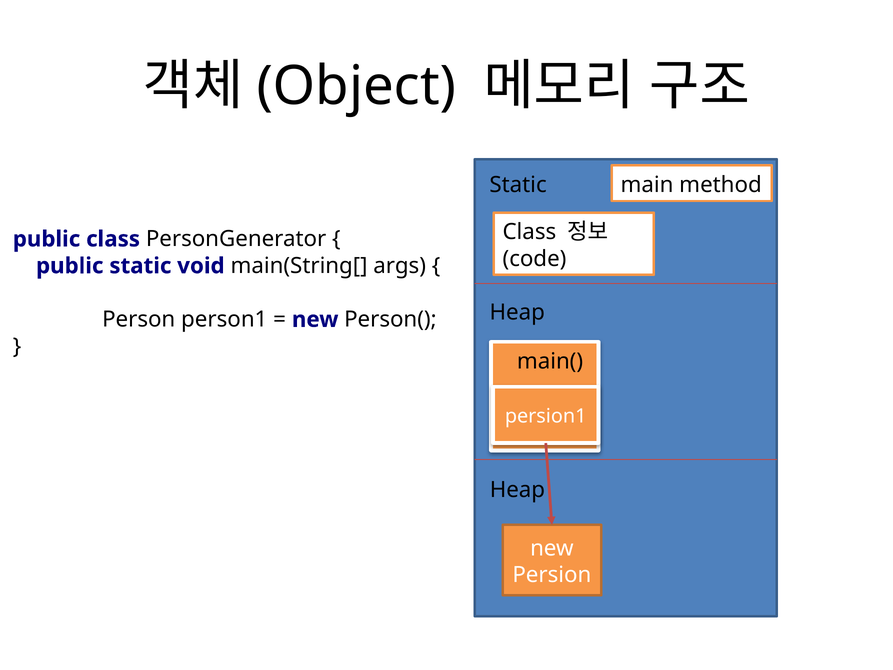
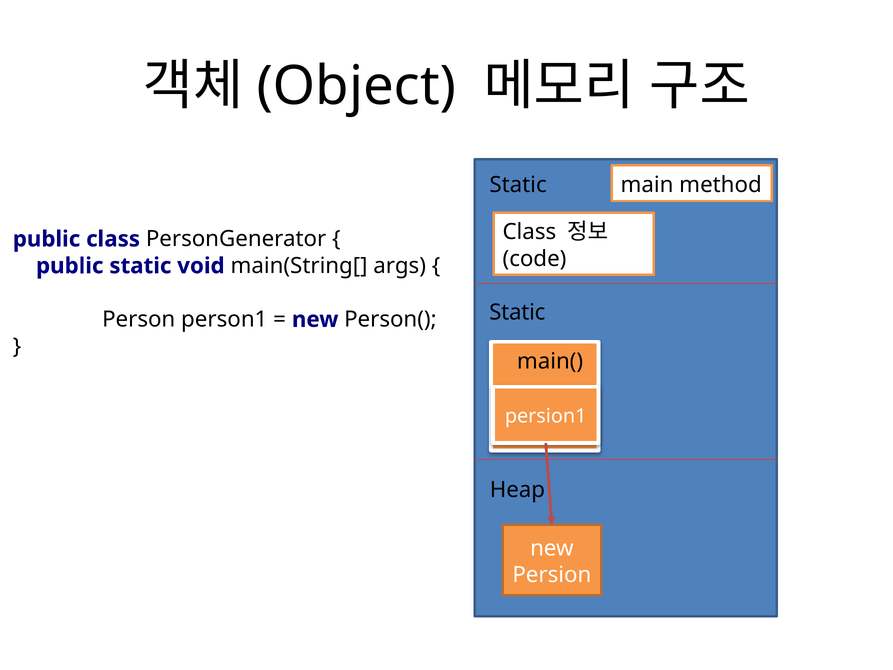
Heap at (517, 312): Heap -> Static
